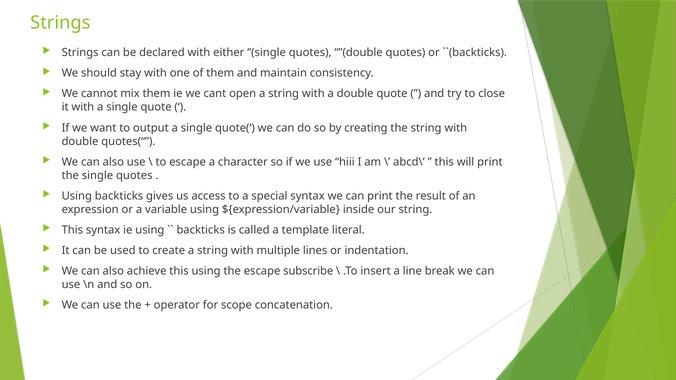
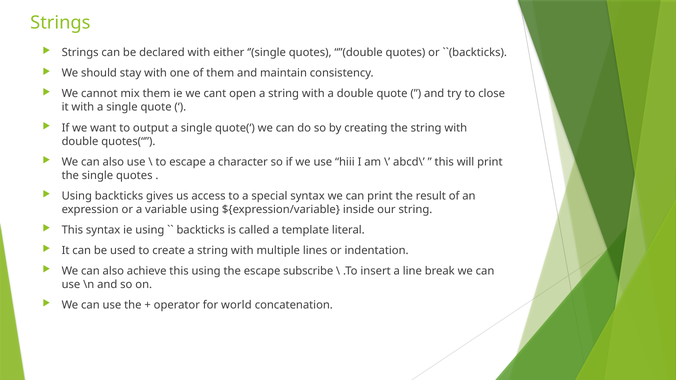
scope: scope -> world
